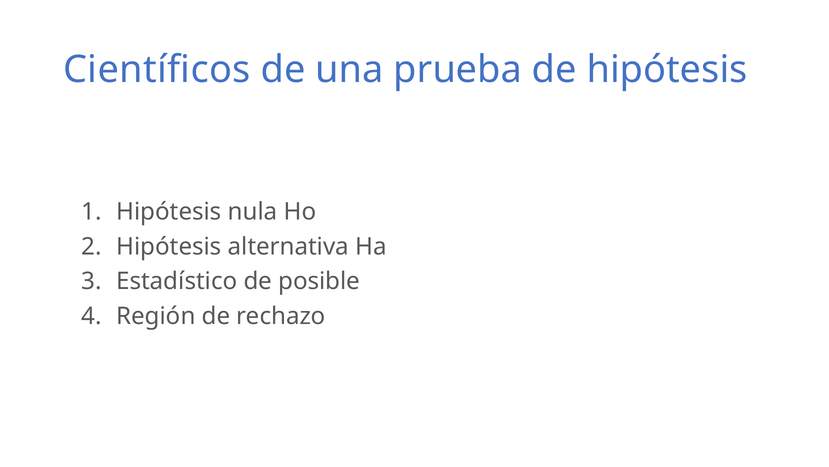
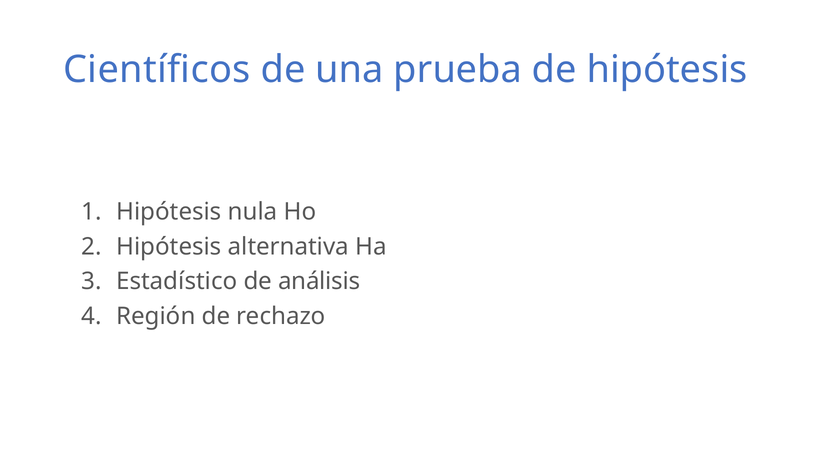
posible: posible -> análisis
